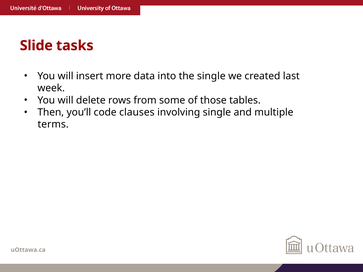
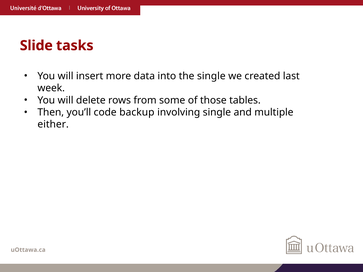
clauses: clauses -> backup
terms: terms -> either
